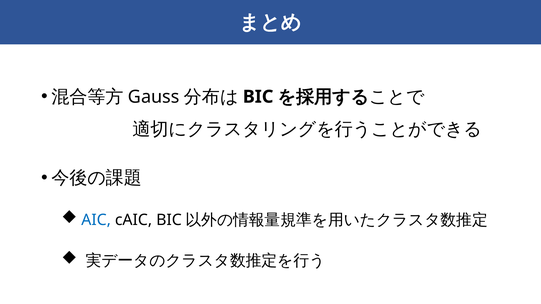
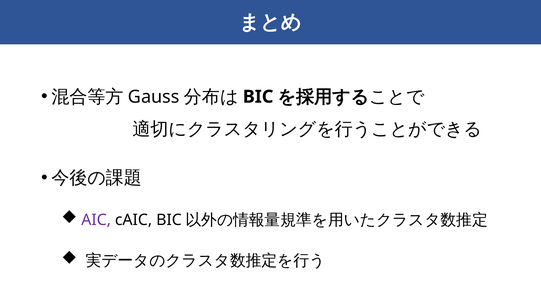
AIC colour: blue -> purple
